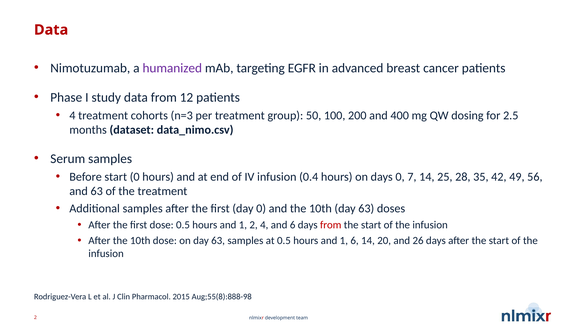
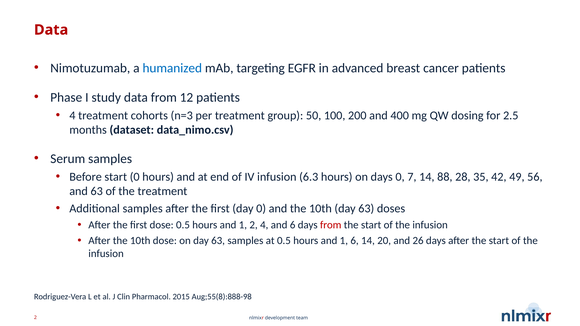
humanized colour: purple -> blue
0.4: 0.4 -> 6.3
25: 25 -> 88
